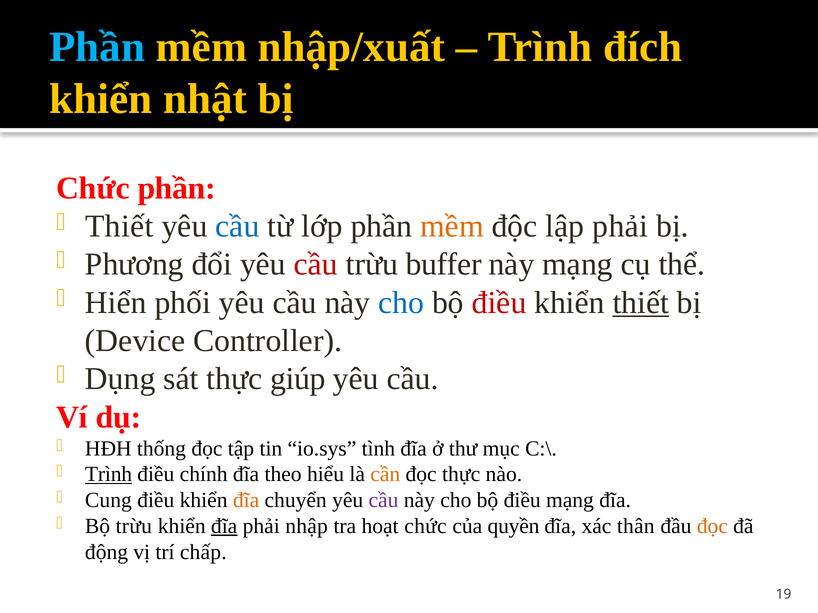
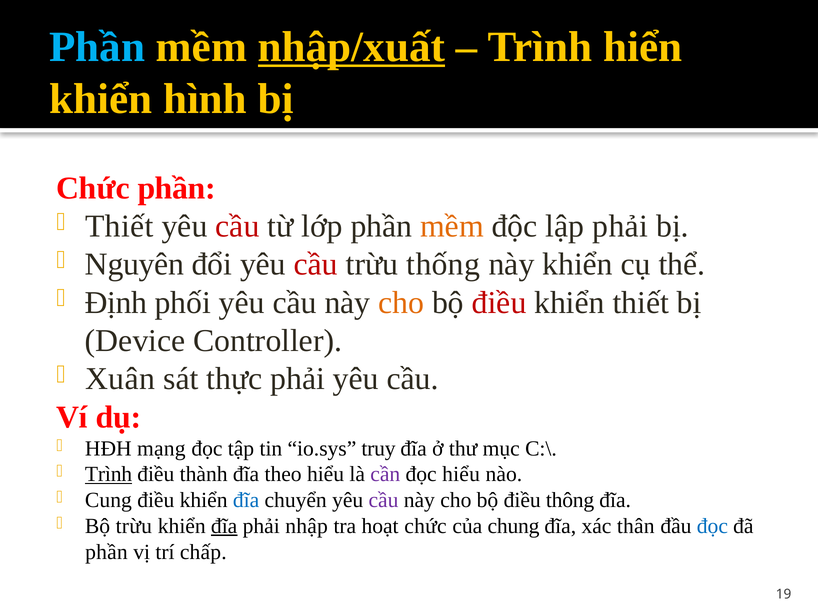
nhập/xuất underline: none -> present
đích: đích -> hiển
nhật: nhật -> hình
cầu at (237, 226) colour: blue -> red
Phương: Phương -> Nguyên
buffer: buffer -> thống
này mạng: mạng -> khiển
Hiển: Hiển -> Định
cho at (401, 303) colour: blue -> orange
thiết at (641, 303) underline: present -> none
Dụng: Dụng -> Xuân
thực giúp: giúp -> phải
thống: thống -> mạng
tình: tình -> truy
chính: chính -> thành
cần colour: orange -> purple
đọc thực: thực -> hiểu
đĩa at (246, 501) colour: orange -> blue
điều mạng: mạng -> thông
quyền: quyền -> chung
đọc at (712, 526) colour: orange -> blue
động at (107, 552): động -> phần
